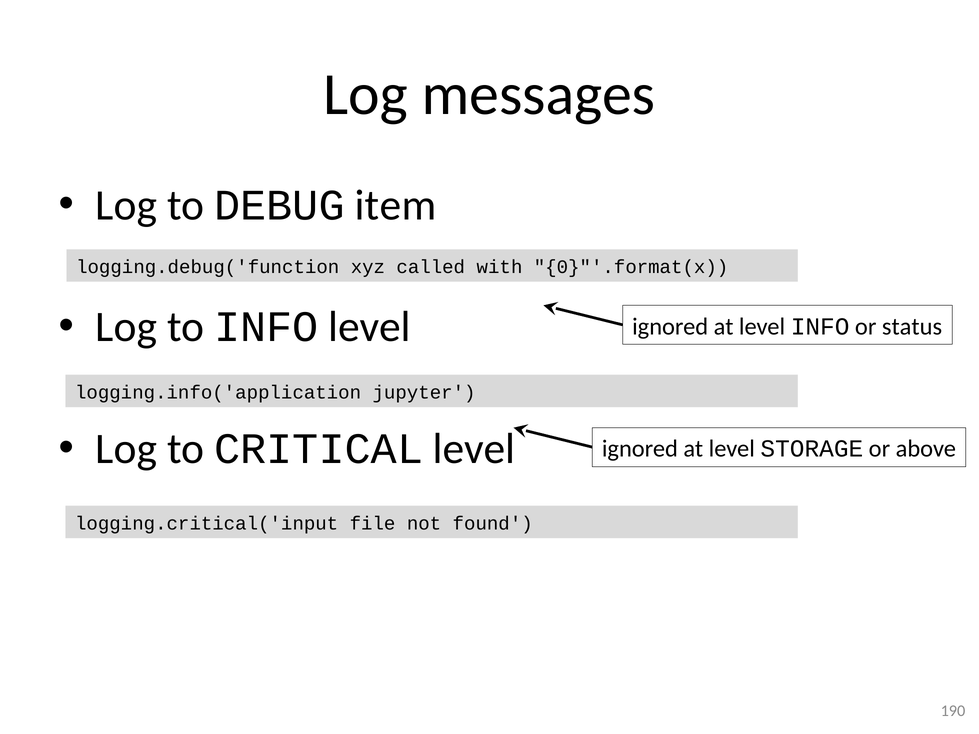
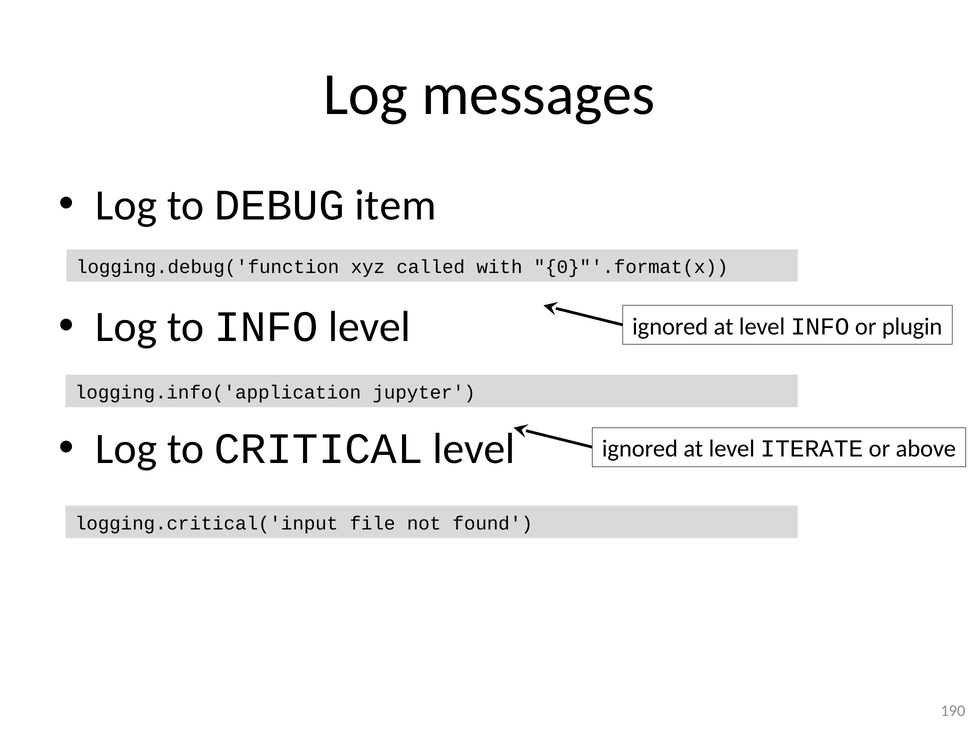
status: status -> plugin
STORAGE: STORAGE -> ITERATE
